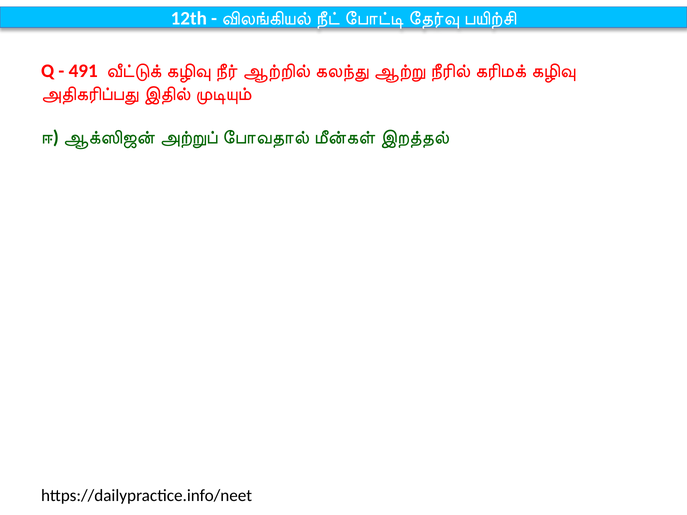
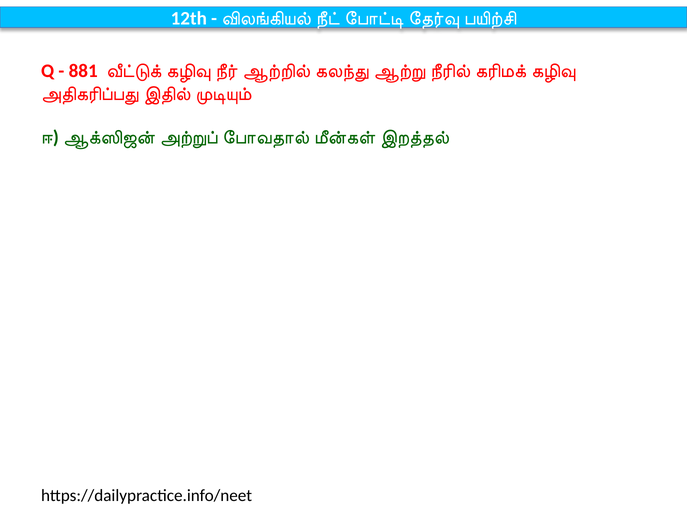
491: 491 -> 881
